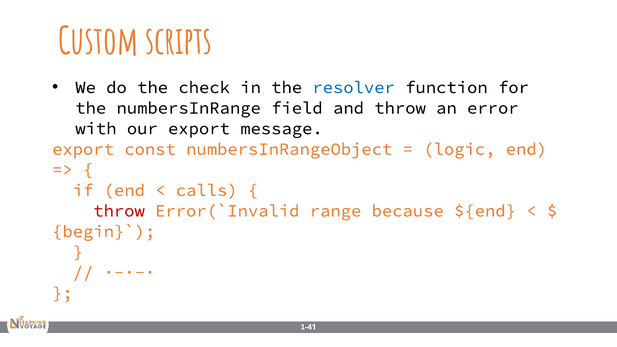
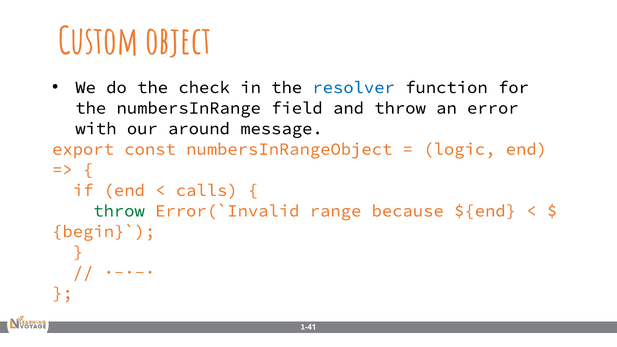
scripts: scripts -> object
our export: export -> around
throw at (119, 211) colour: red -> green
